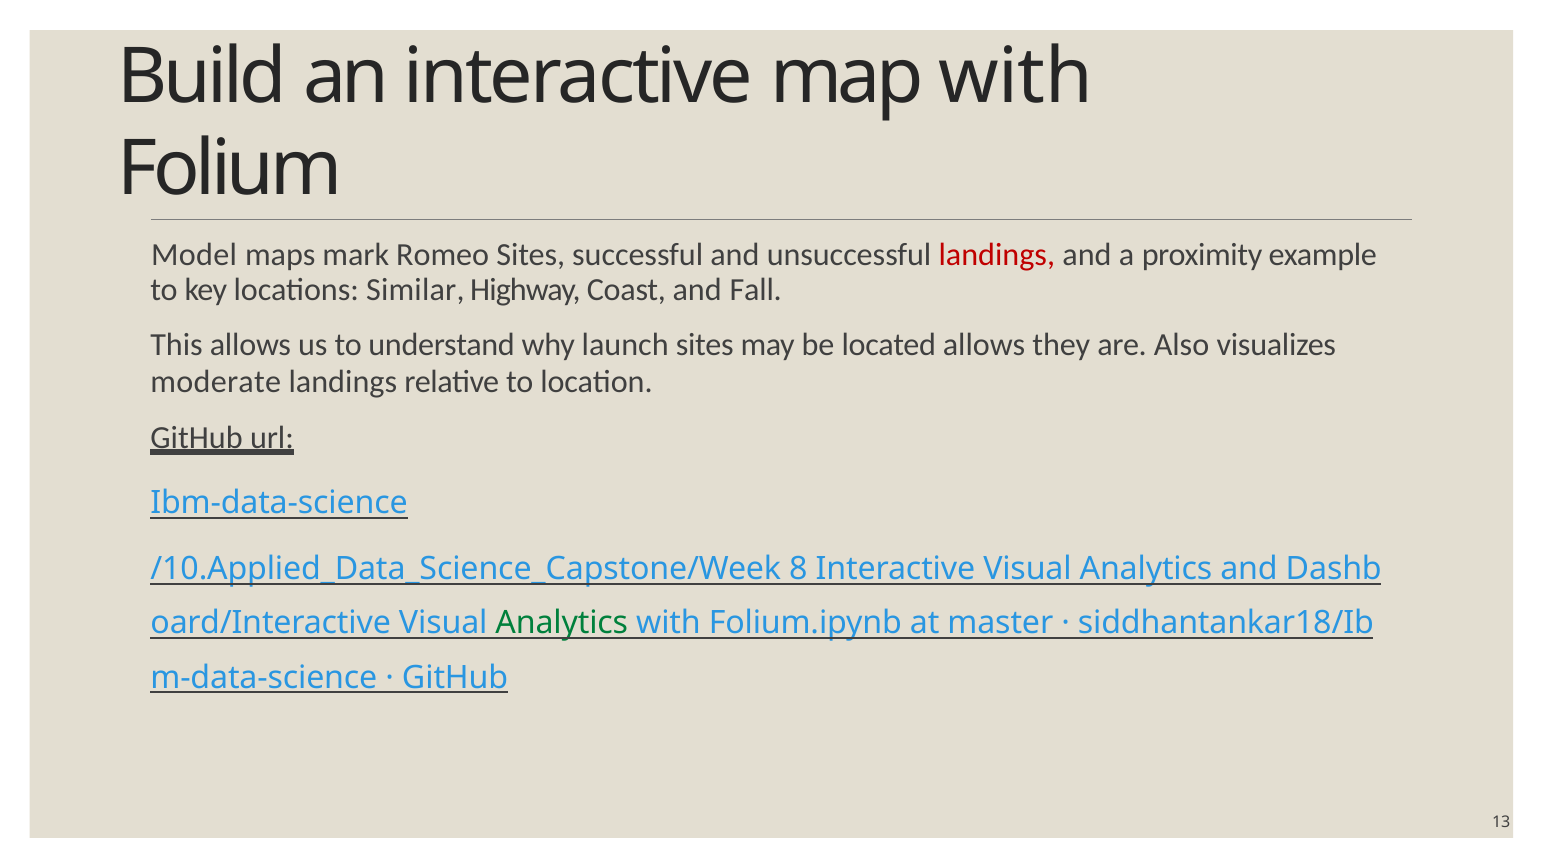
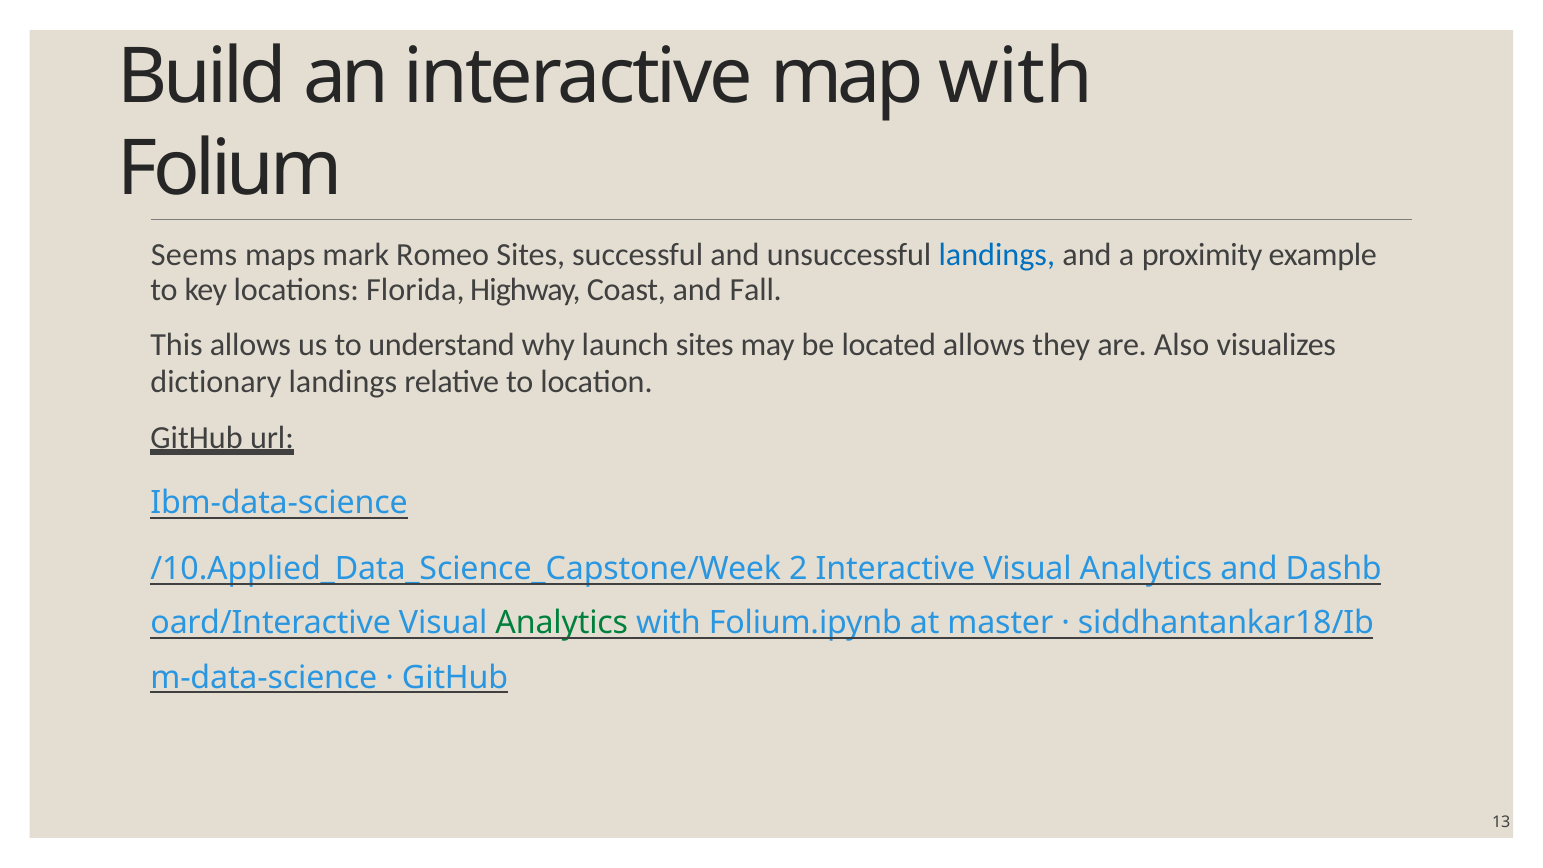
Model: Model -> Seems
landings at (997, 255) colour: red -> blue
Similar: Similar -> Florida
moderate: moderate -> dictionary
8: 8 -> 2
